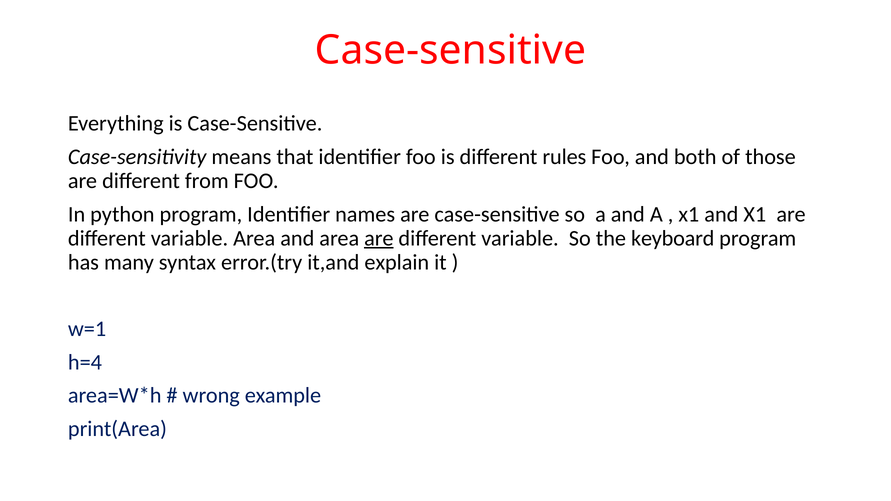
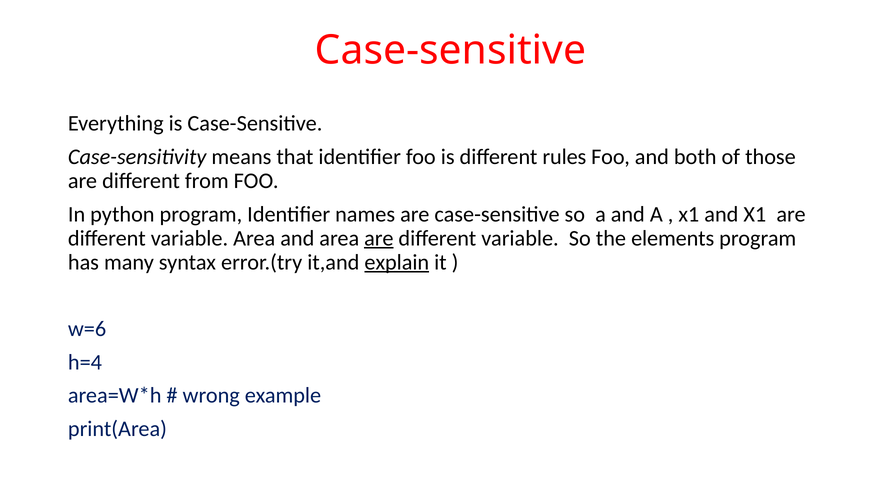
keyboard: keyboard -> elements
explain underline: none -> present
w=1: w=1 -> w=6
